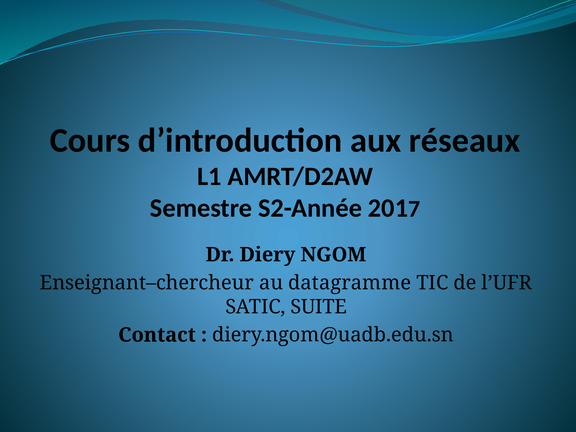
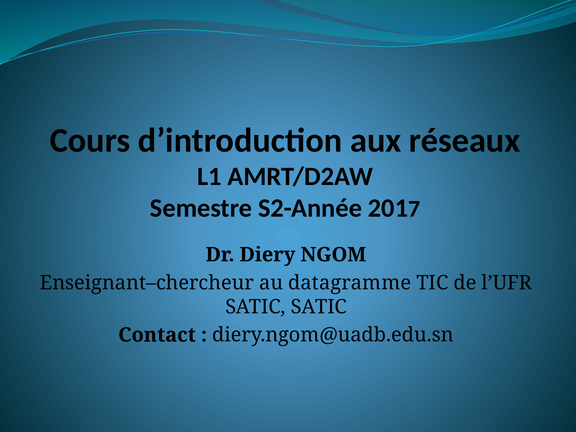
SATIC SUITE: SUITE -> SATIC
